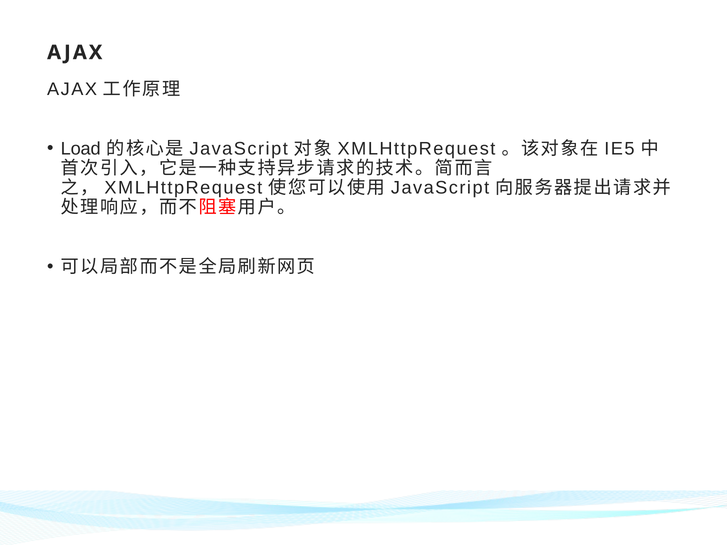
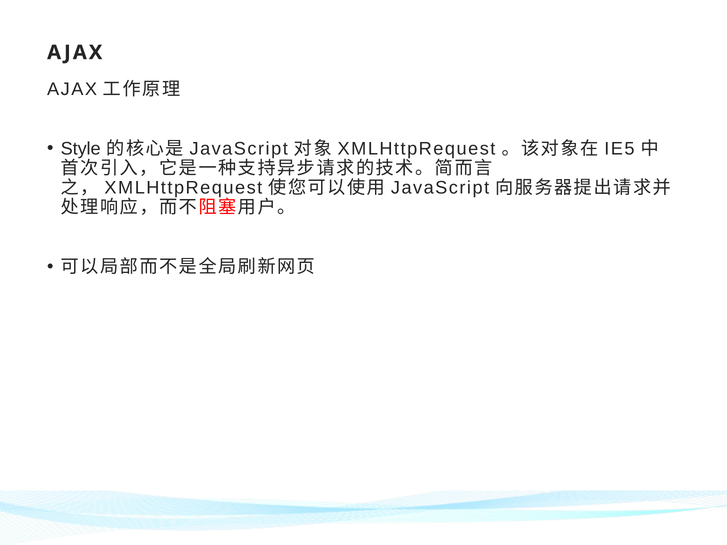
Load: Load -> Style
